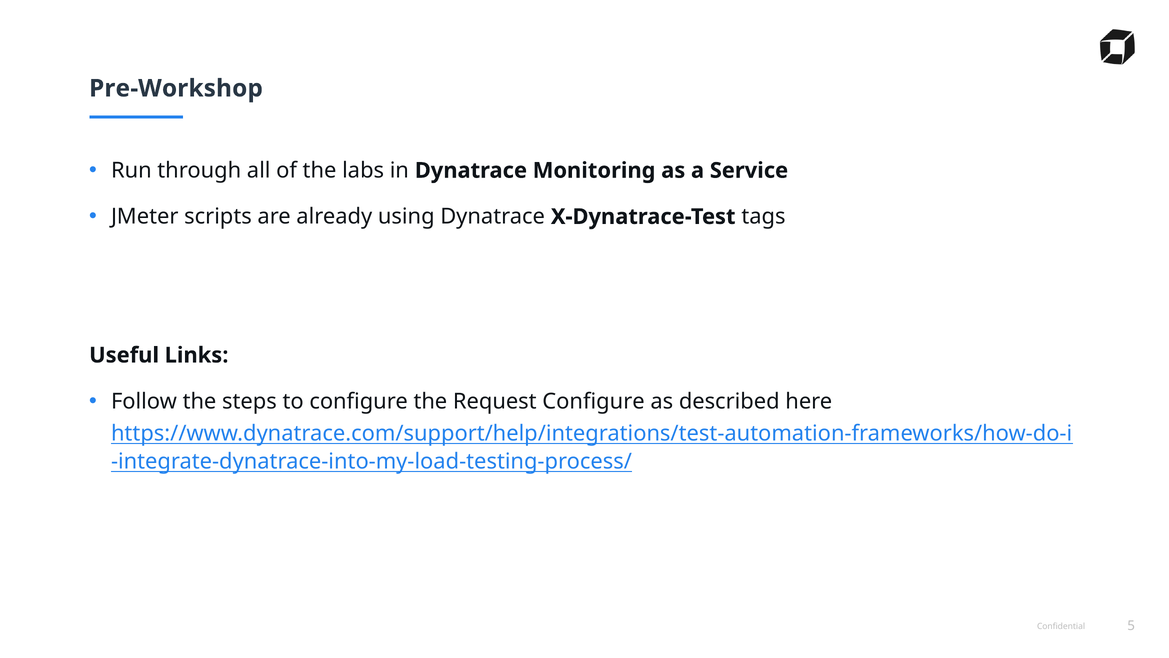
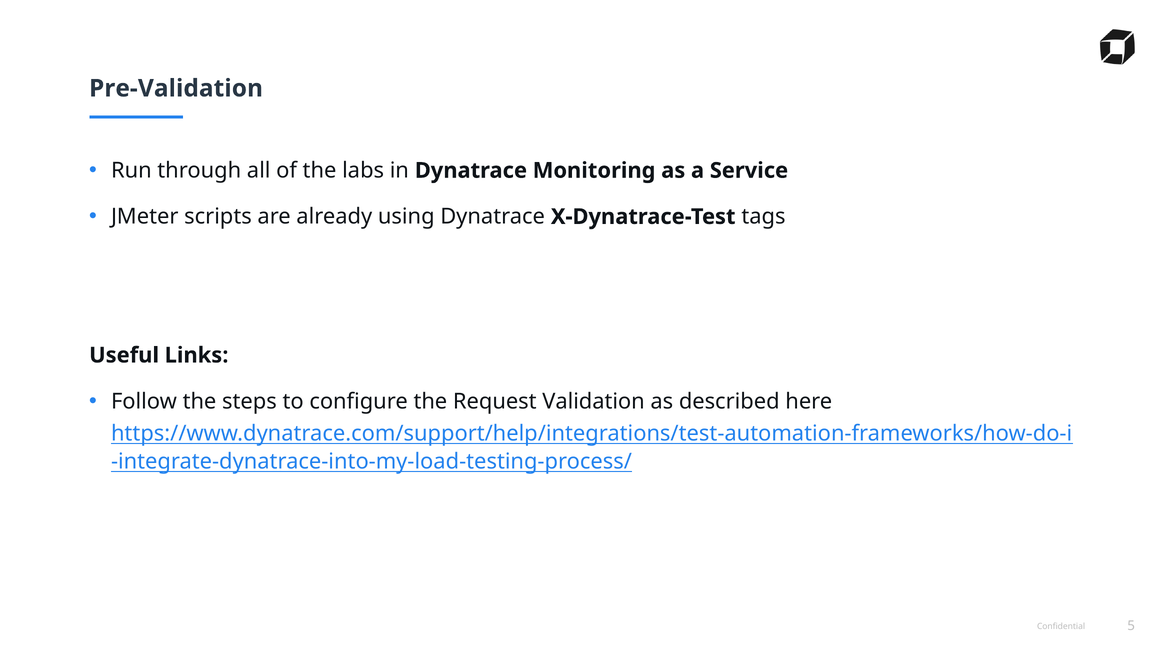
Pre-Workshop: Pre-Workshop -> Pre-Validation
Request Configure: Configure -> Validation
